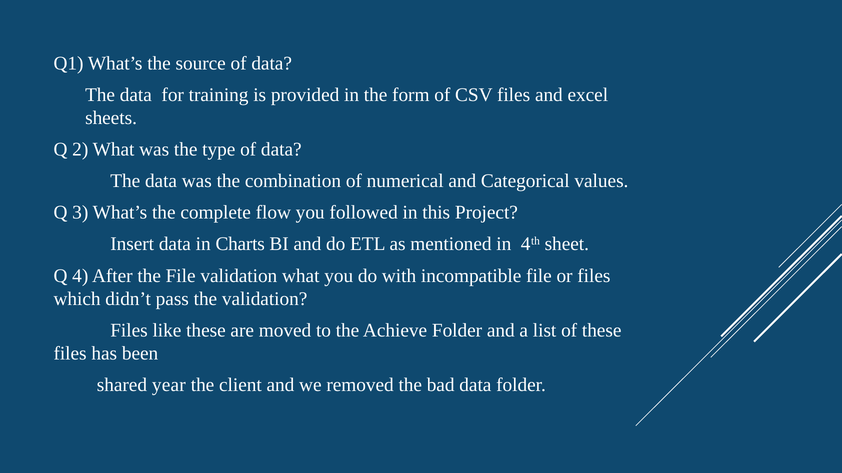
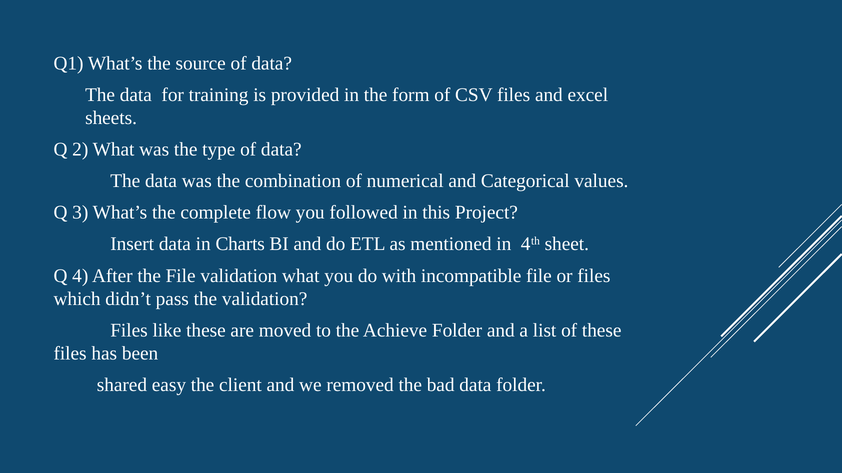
year: year -> easy
